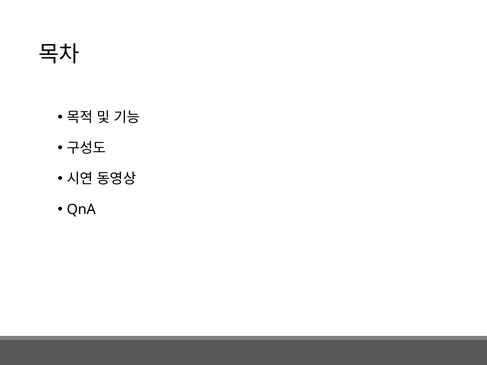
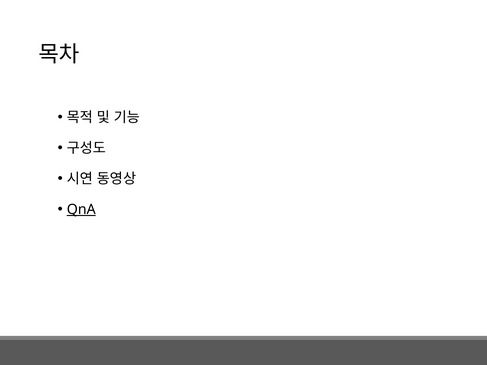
QnA underline: none -> present
